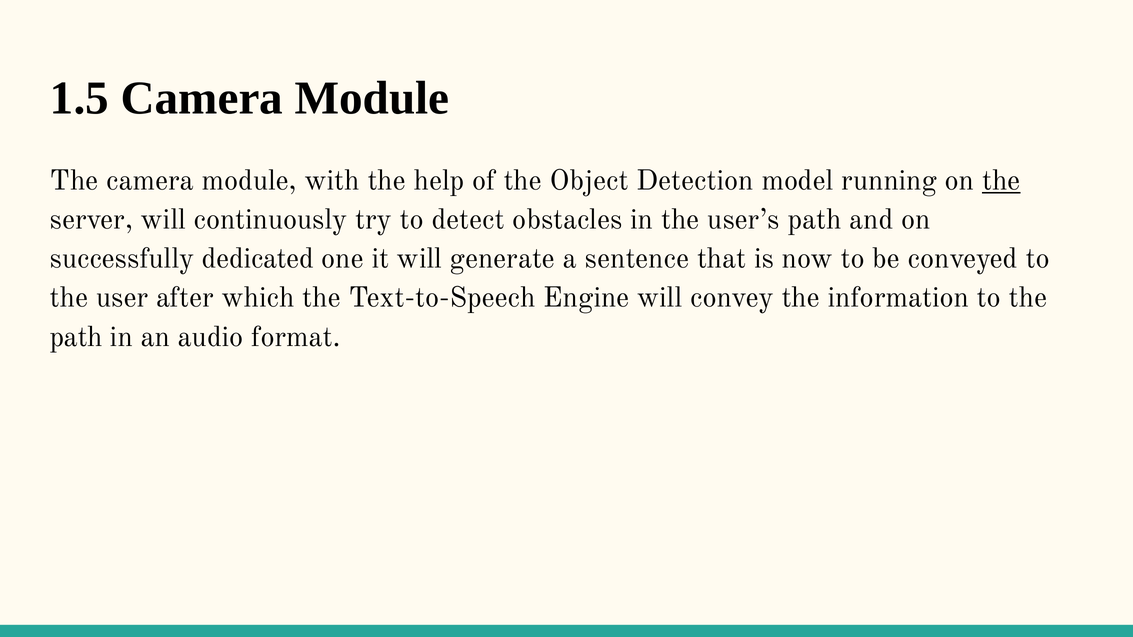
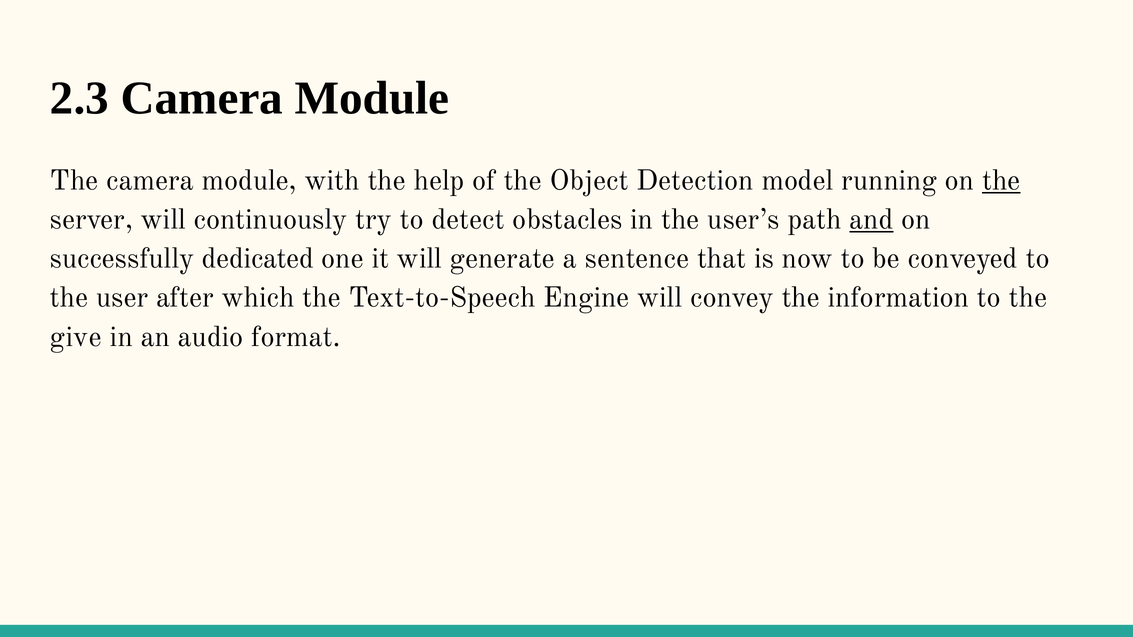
1.5: 1.5 -> 2.3
and underline: none -> present
path at (76, 337): path -> give
